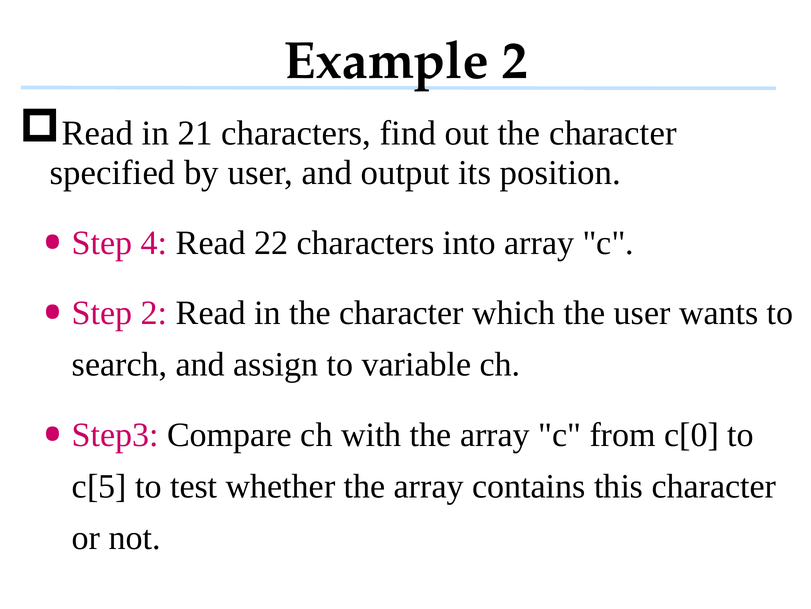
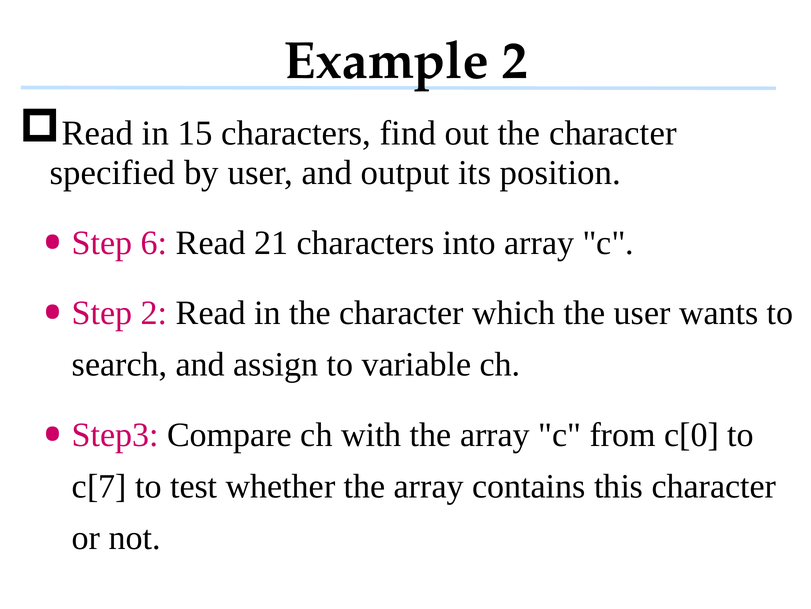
21: 21 -> 15
4: 4 -> 6
22: 22 -> 21
c[5: c[5 -> c[7
